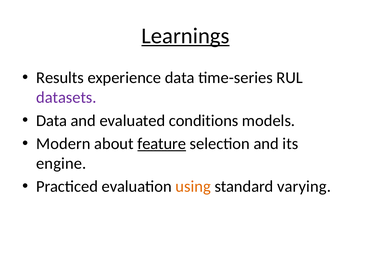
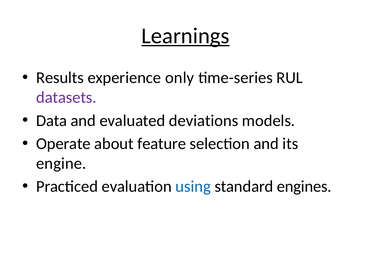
experience data: data -> only
conditions: conditions -> deviations
Modern: Modern -> Operate
feature underline: present -> none
using colour: orange -> blue
varying: varying -> engines
